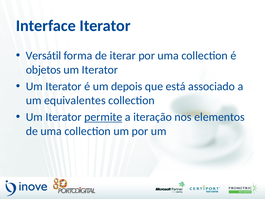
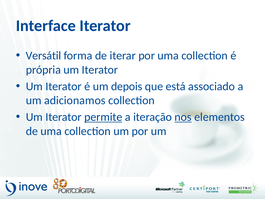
objetos: objetos -> própria
equivalentes: equivalentes -> adicionamos
nos underline: none -> present
